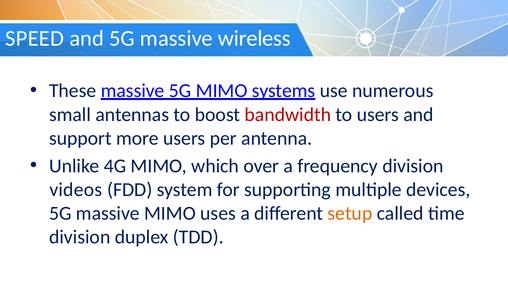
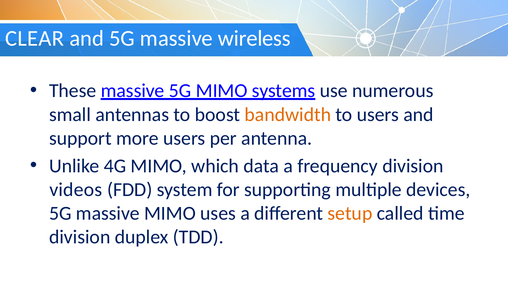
SPEED: SPEED -> CLEAR
bandwidth colour: red -> orange
over: over -> data
